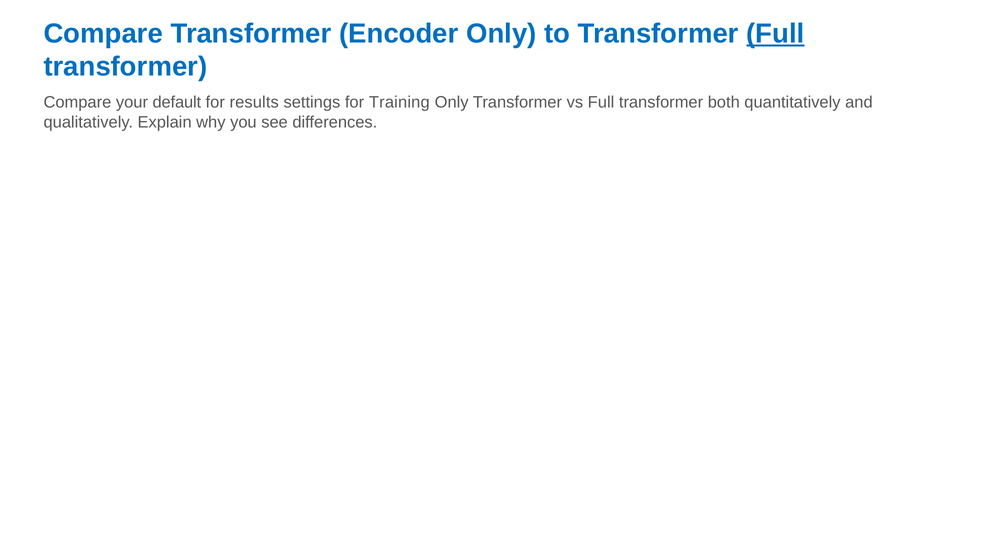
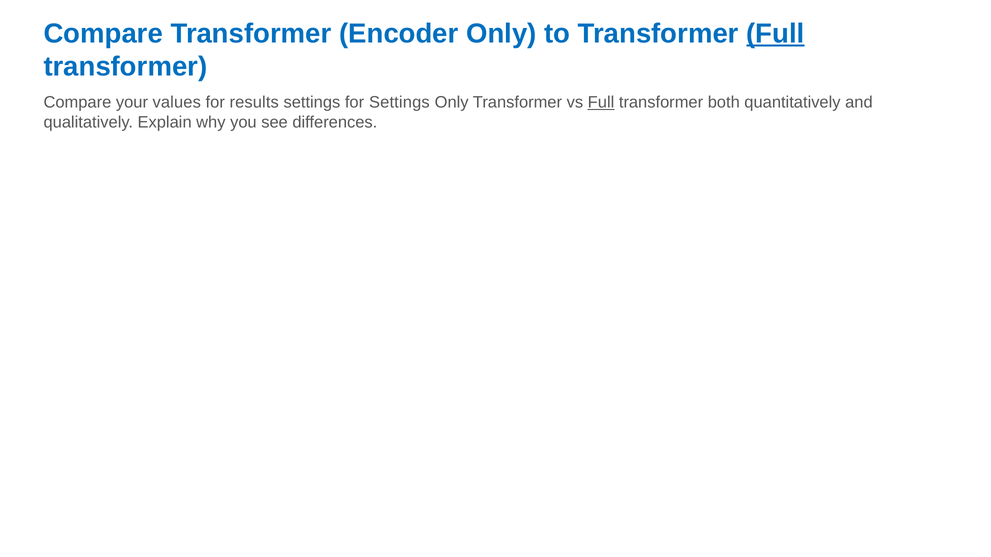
default: default -> values
for Training: Training -> Settings
Full at (601, 102) underline: none -> present
